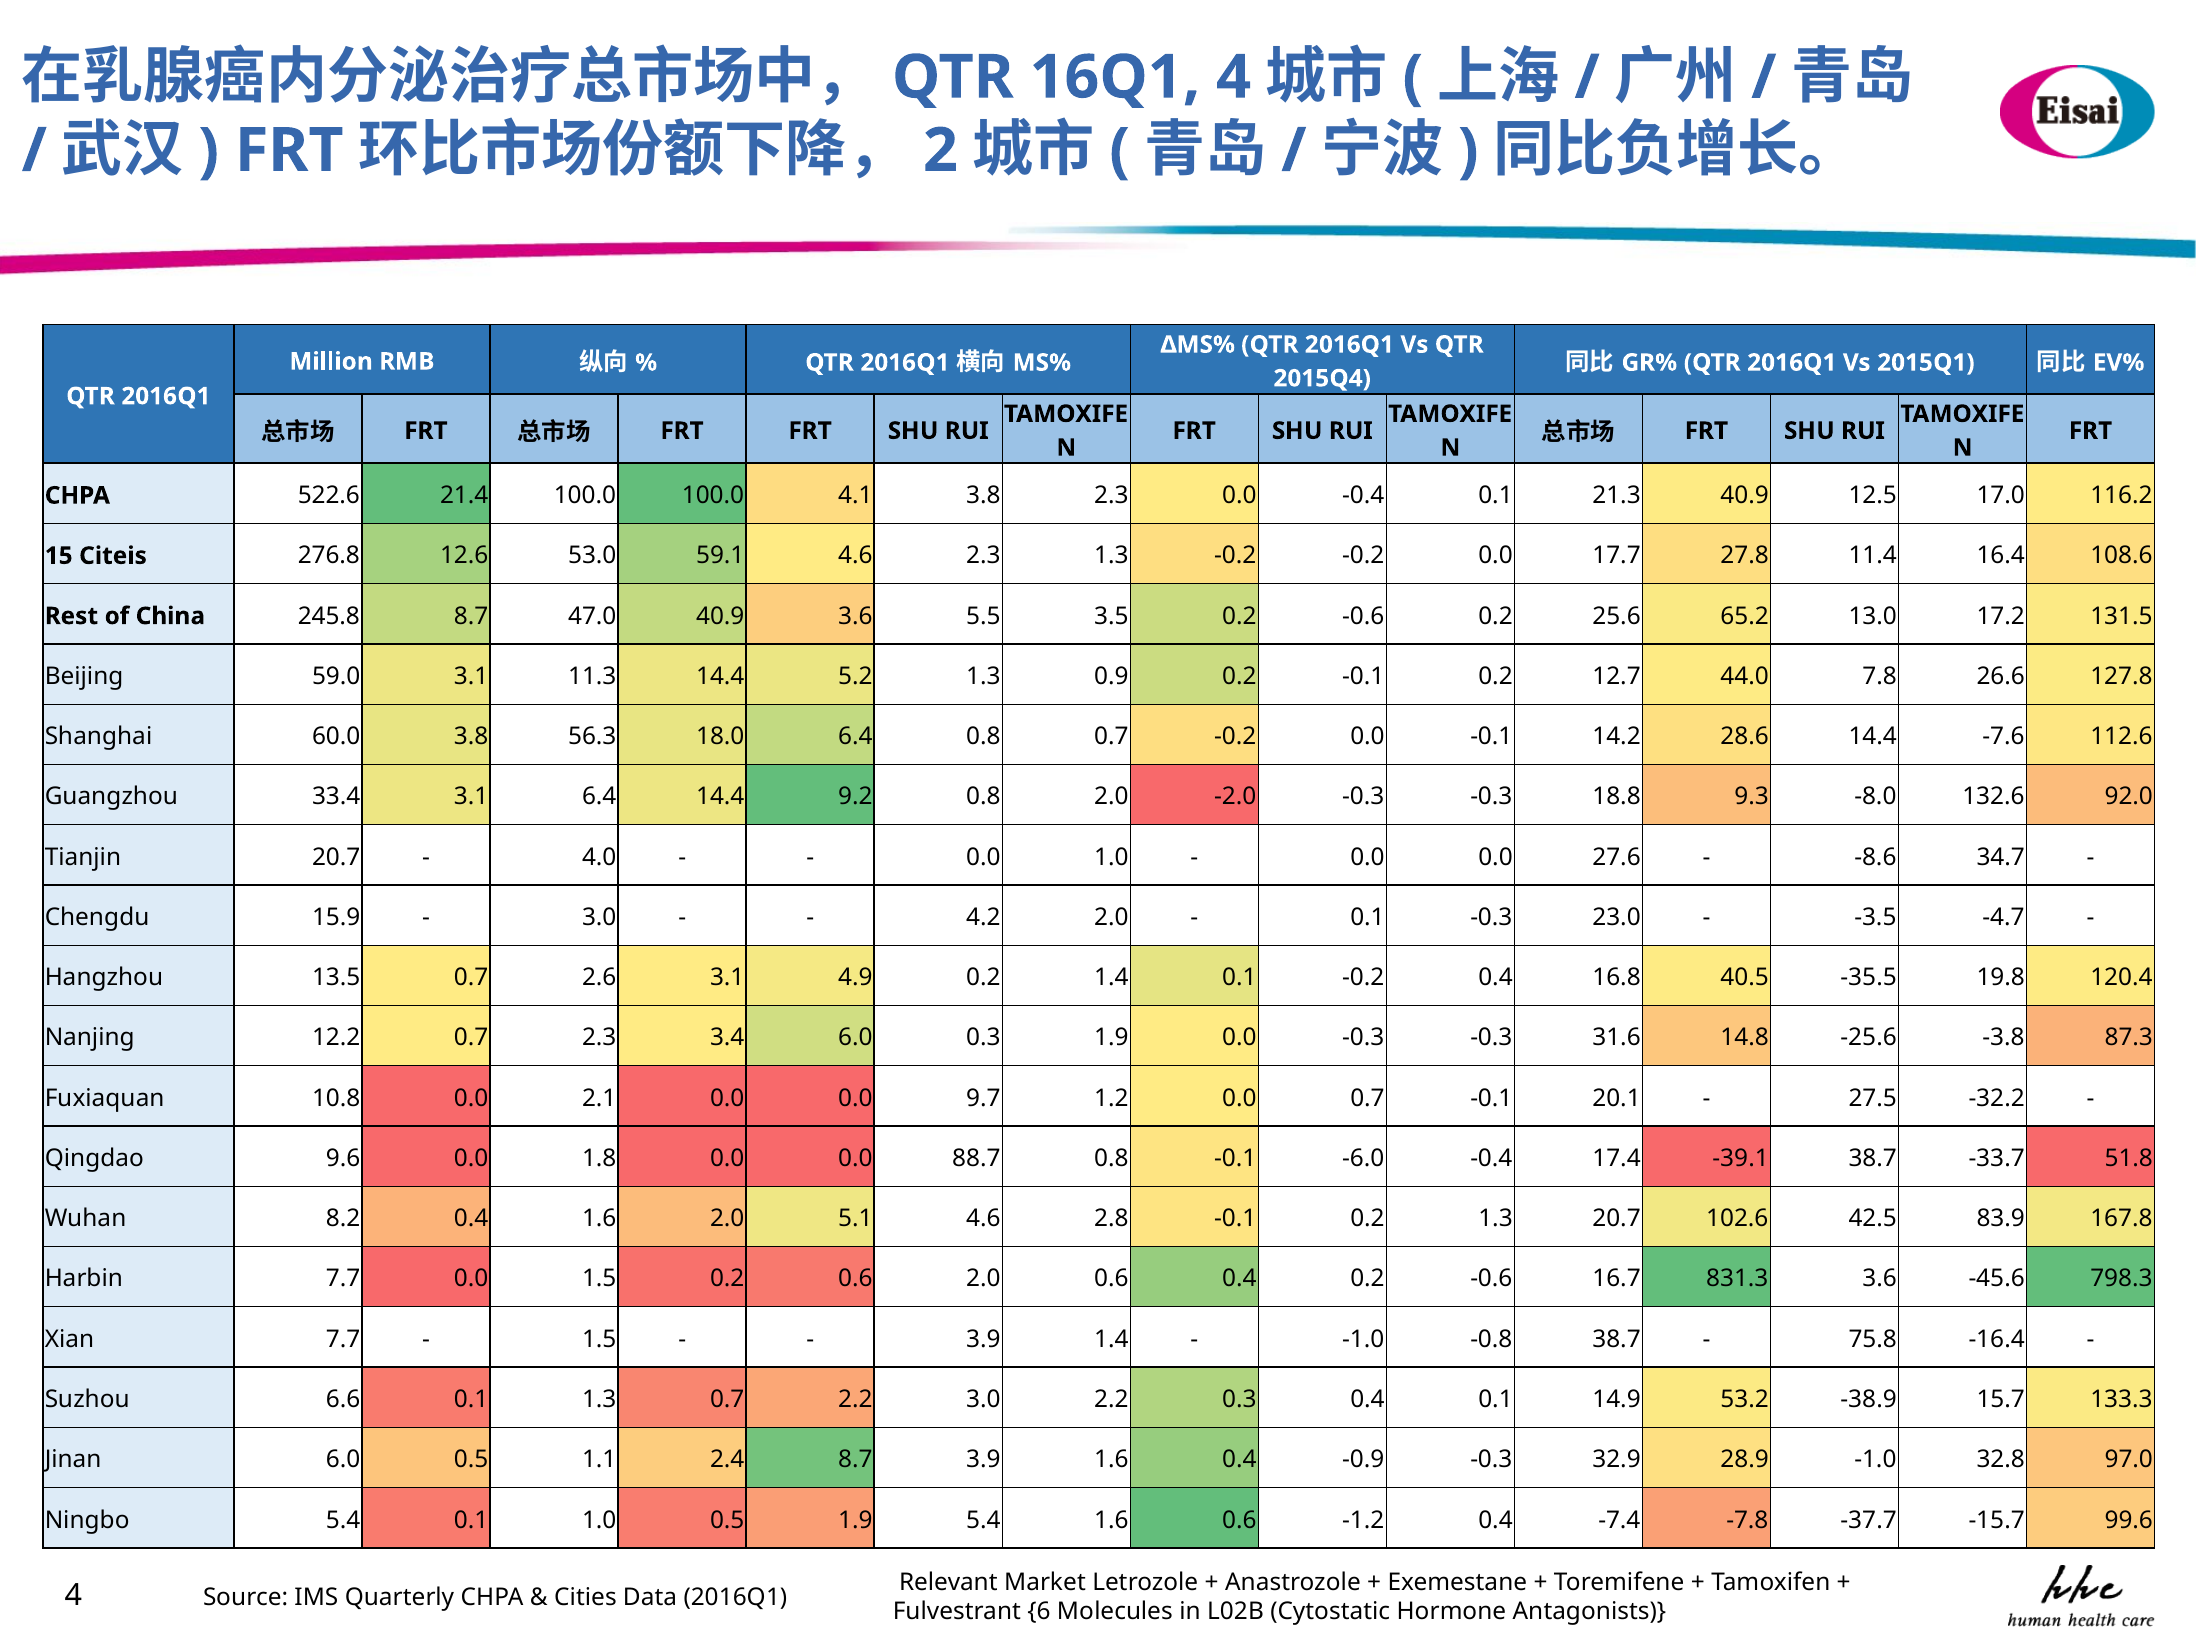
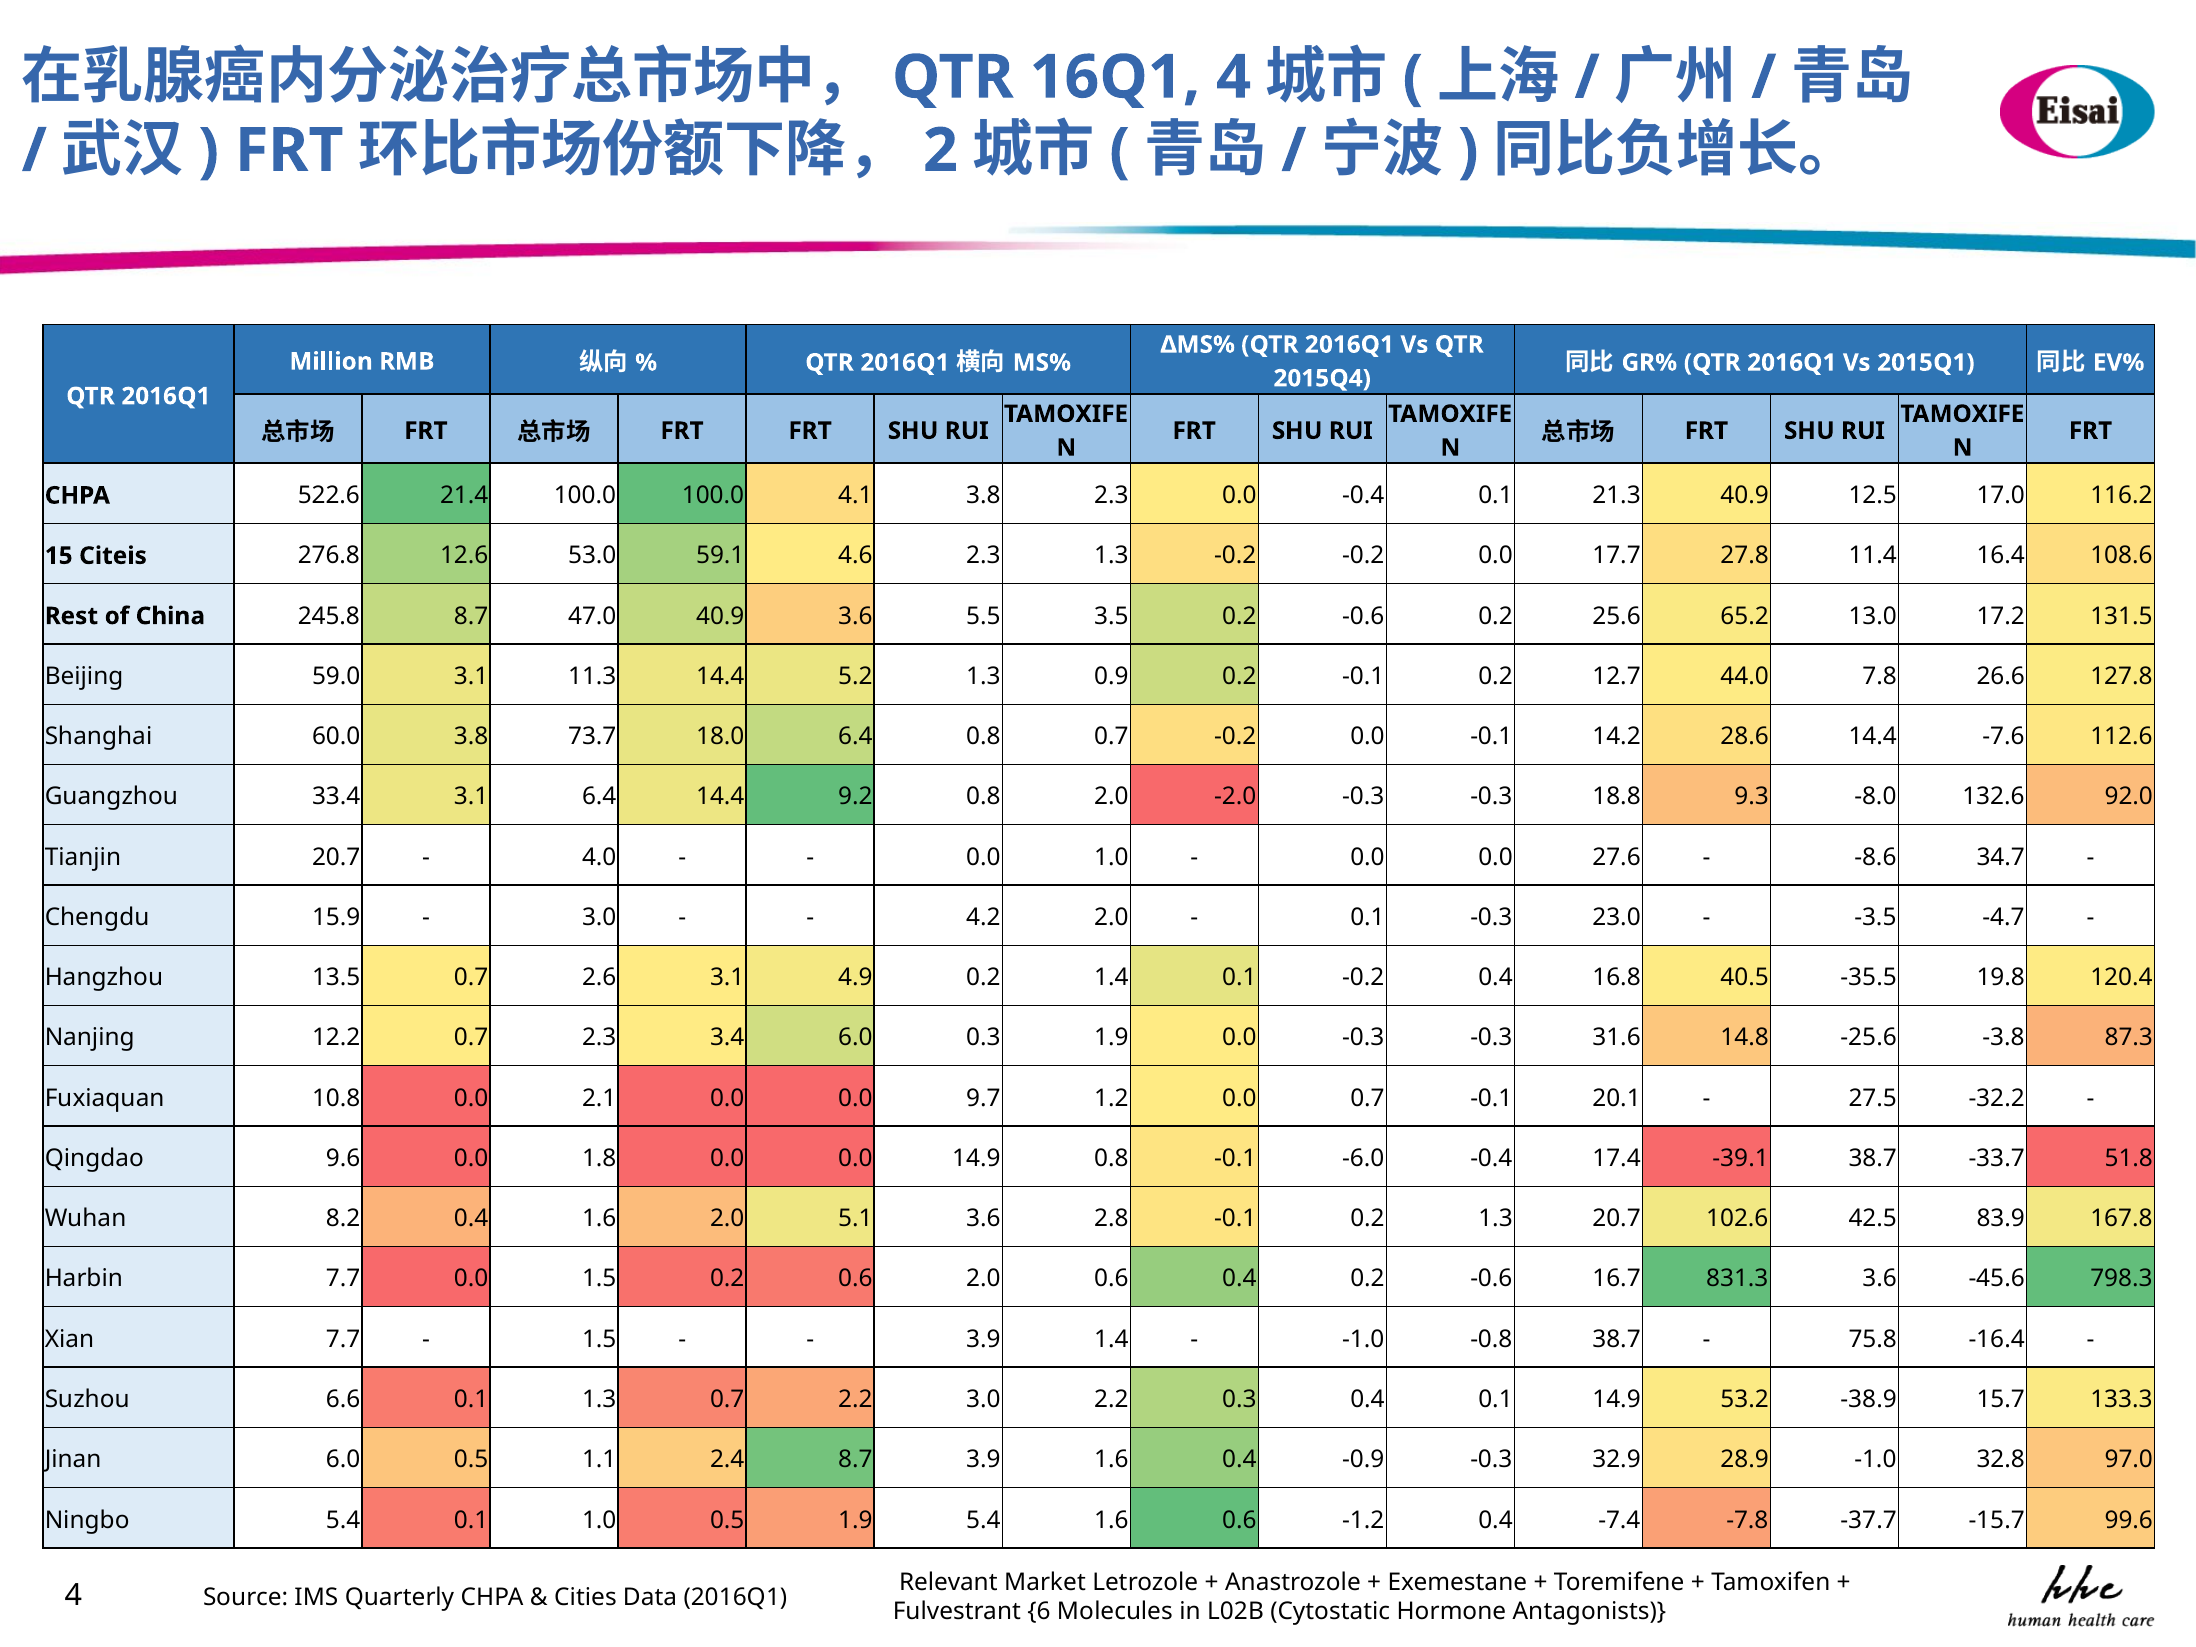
56.3: 56.3 -> 73.7
0.0 88.7: 88.7 -> 14.9
5.1 4.6: 4.6 -> 3.6
